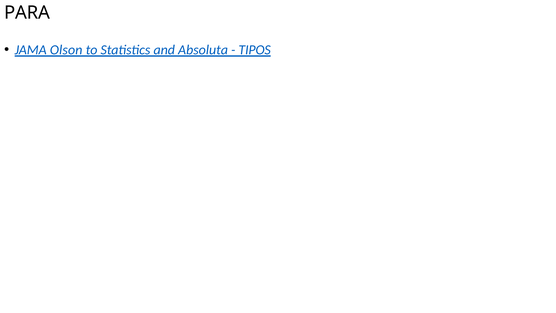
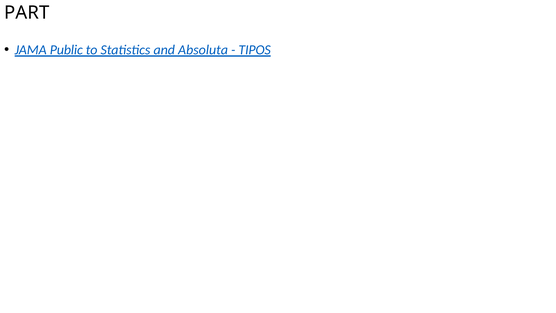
PARA: PARA -> PART
Olson: Olson -> Public
